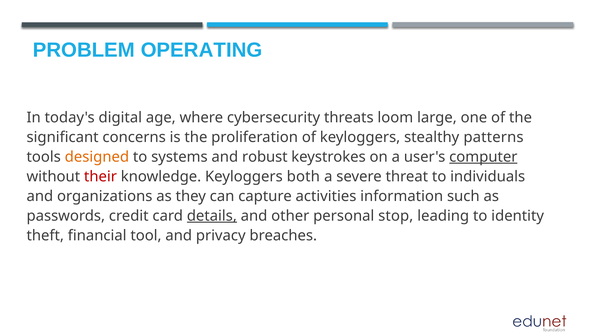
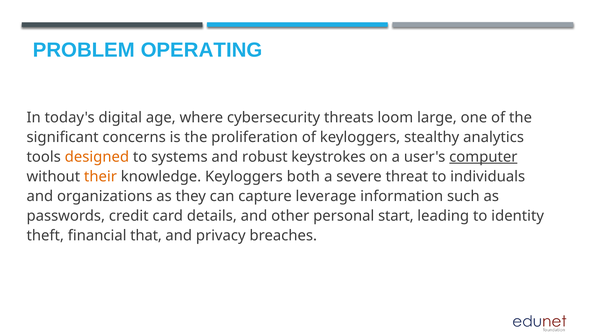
patterns: patterns -> analytics
their colour: red -> orange
activities: activities -> leverage
details underline: present -> none
stop: stop -> start
tool: tool -> that
